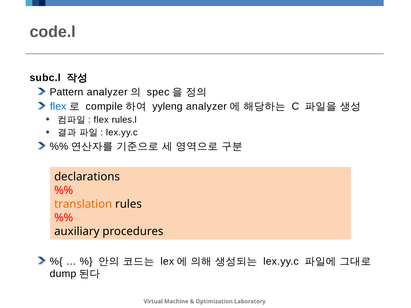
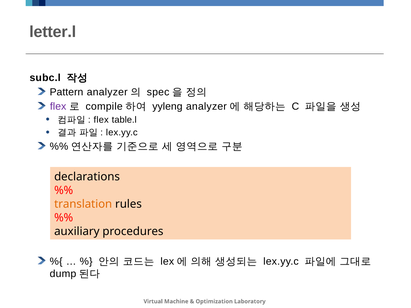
code.l: code.l -> letter.l
flex at (58, 106) colour: blue -> purple
rules.l: rules.l -> table.l
